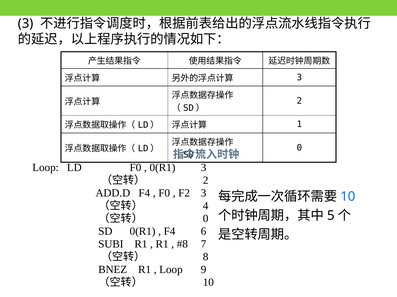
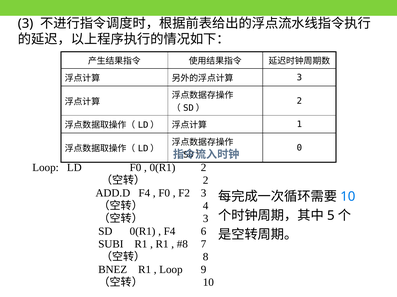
0(R1 3: 3 -> 2
0 at (206, 219): 0 -> 3
